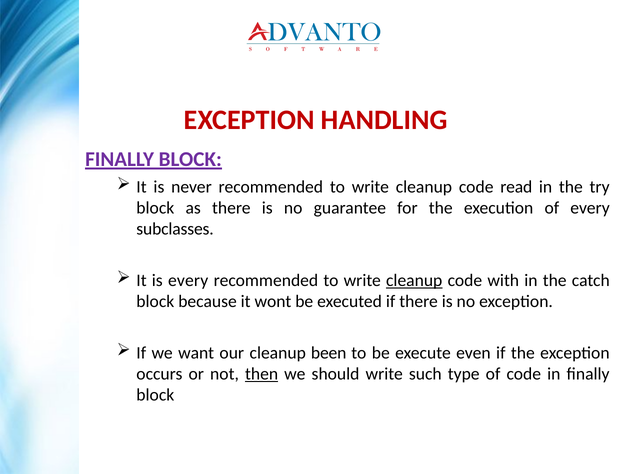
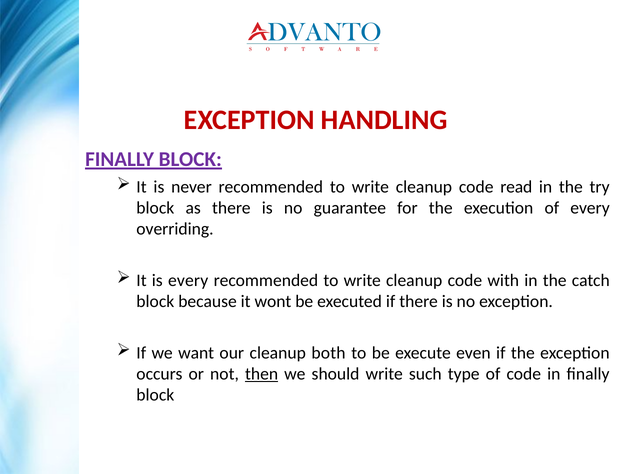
subclasses: subclasses -> overriding
cleanup at (414, 280) underline: present -> none
been: been -> both
